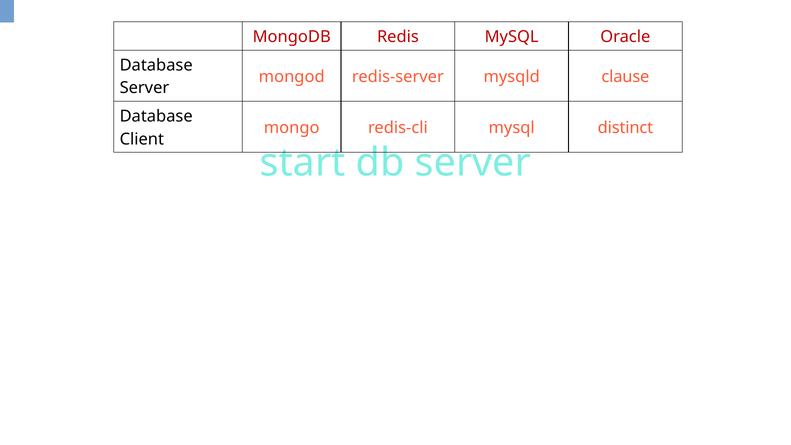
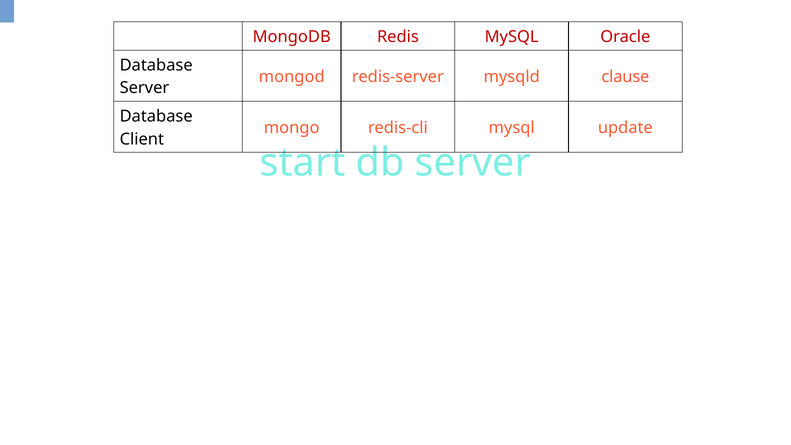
distinct: distinct -> update
